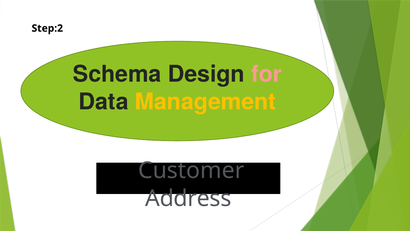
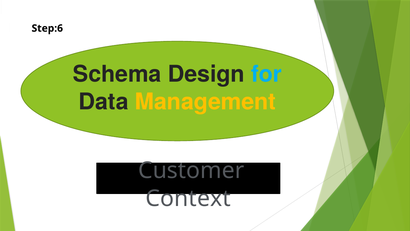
Step:2: Step:2 -> Step:6
for colour: pink -> light blue
Address: Address -> Context
